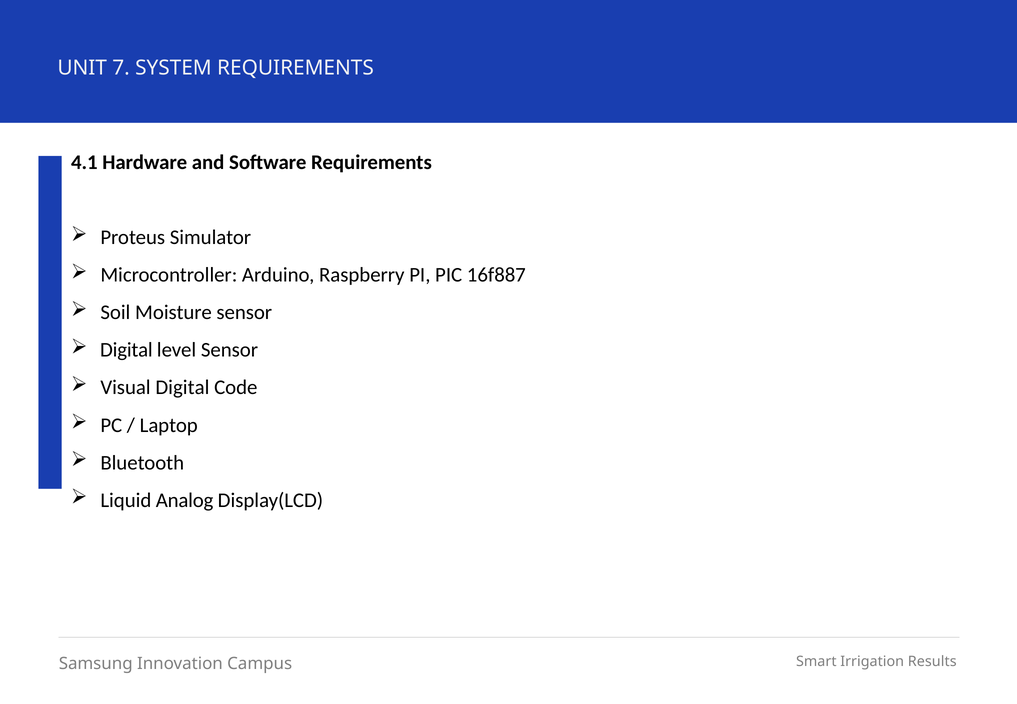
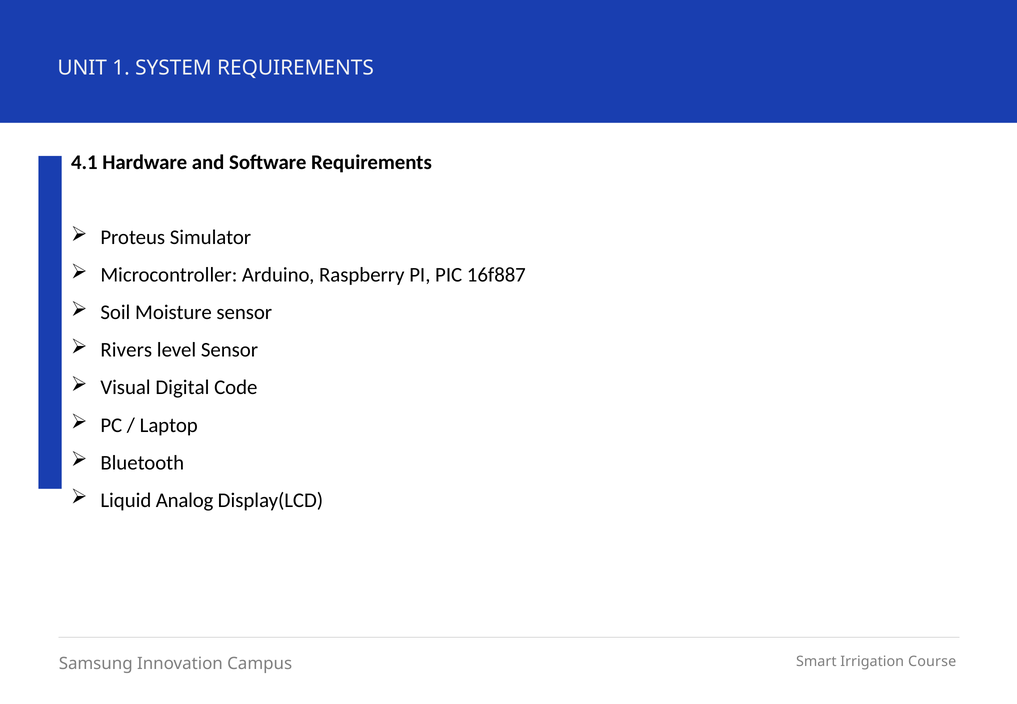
7: 7 -> 1
Digital at (126, 350): Digital -> Rivers
Results: Results -> Course
